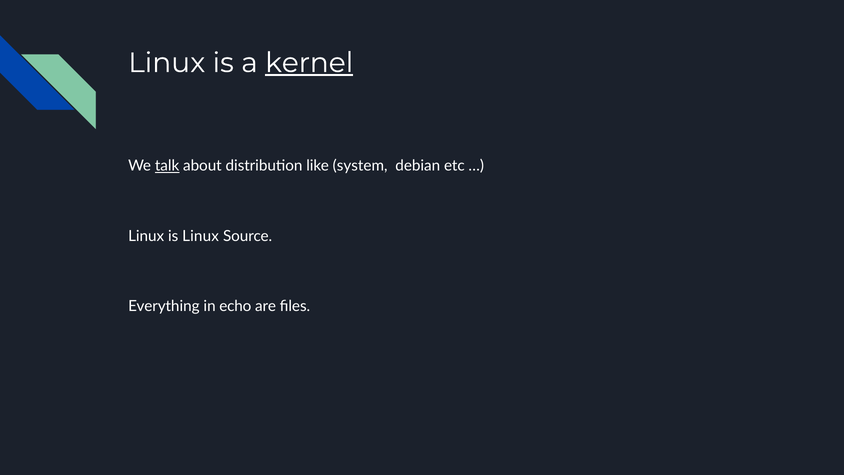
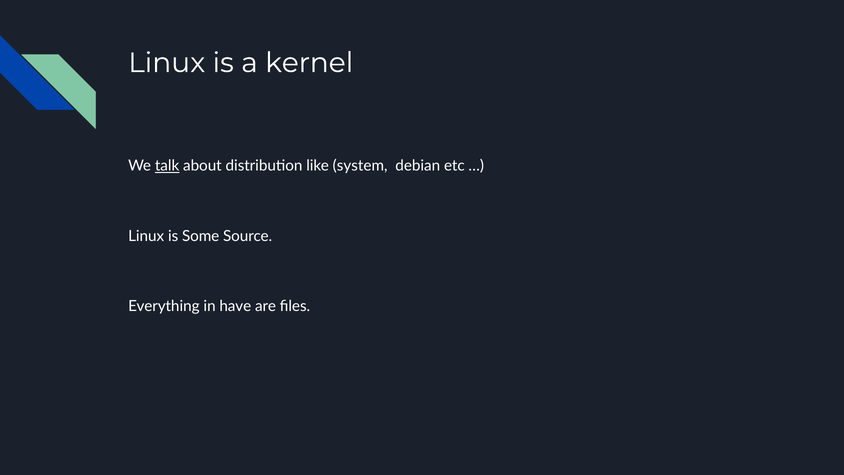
kernel underline: present -> none
is Linux: Linux -> Some
echo: echo -> have
